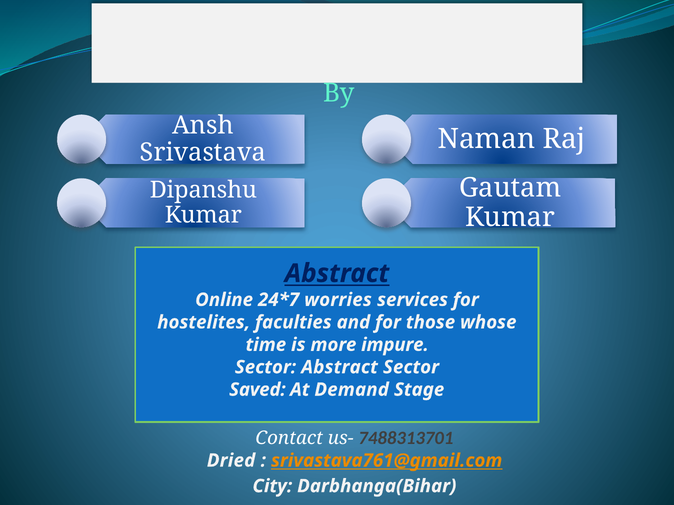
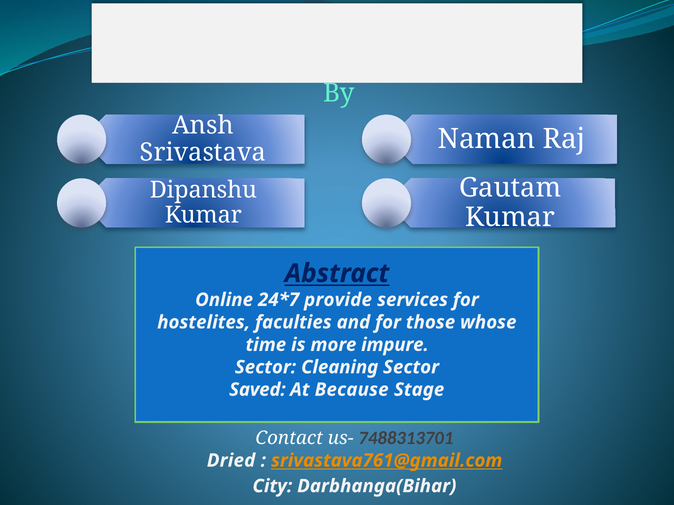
worries: worries -> provide
Sector Abstract: Abstract -> Cleaning
Demand: Demand -> Because
